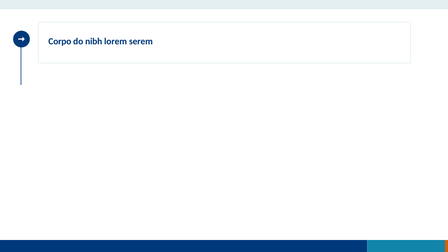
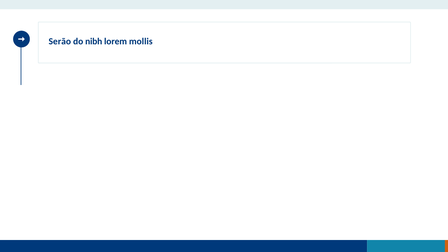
Corpo: Corpo -> Serão
serem: serem -> mollis
